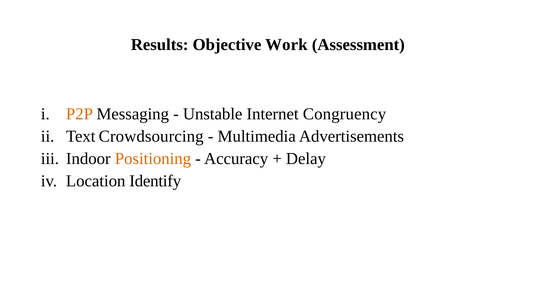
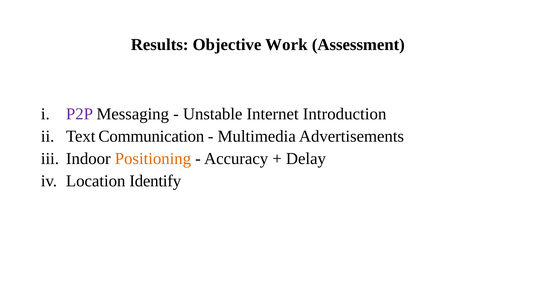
P2P colour: orange -> purple
Congruency: Congruency -> Introduction
Crowdsourcing: Crowdsourcing -> Communication
